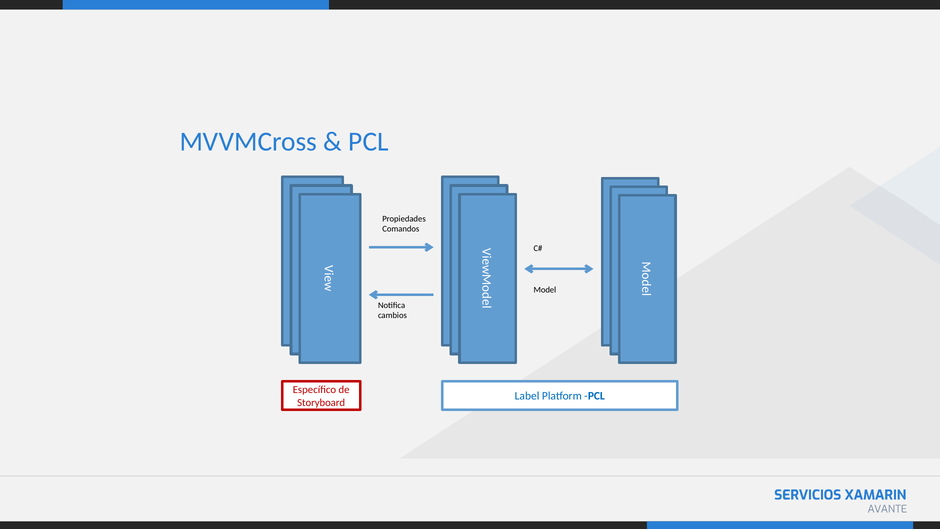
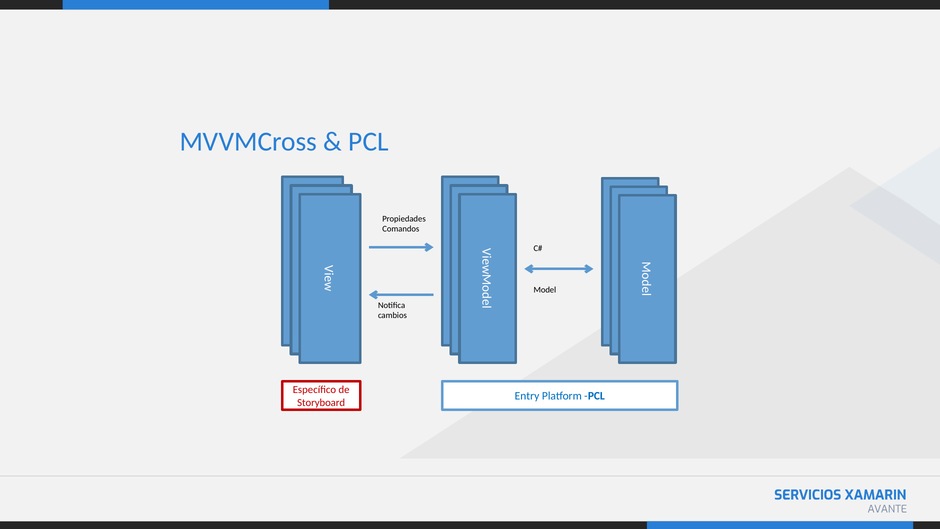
Label: Label -> Entry
